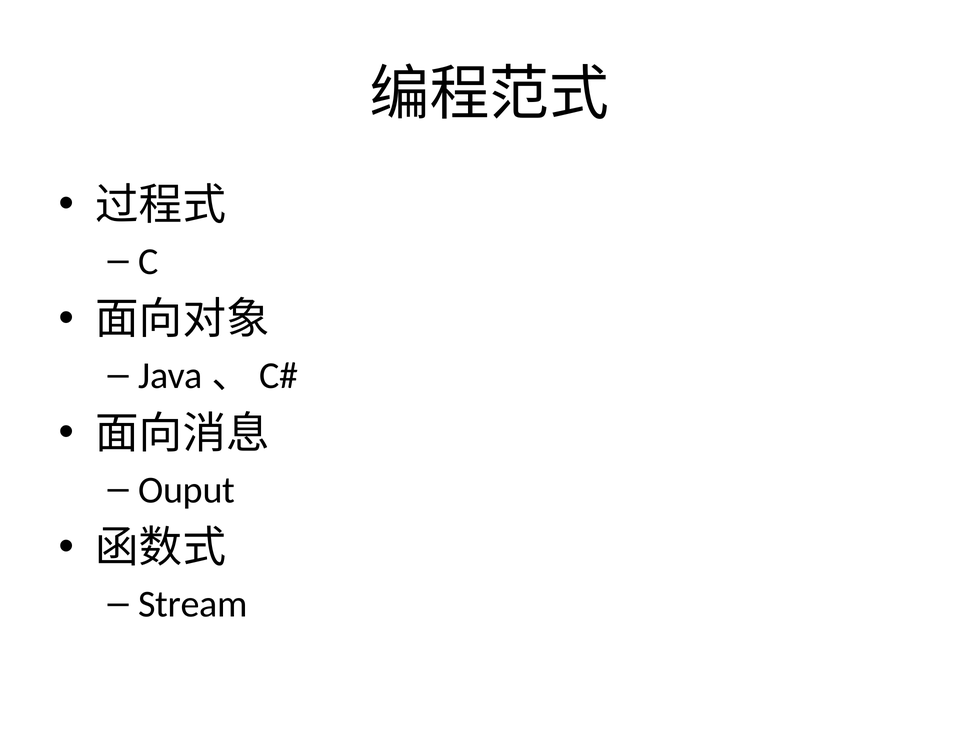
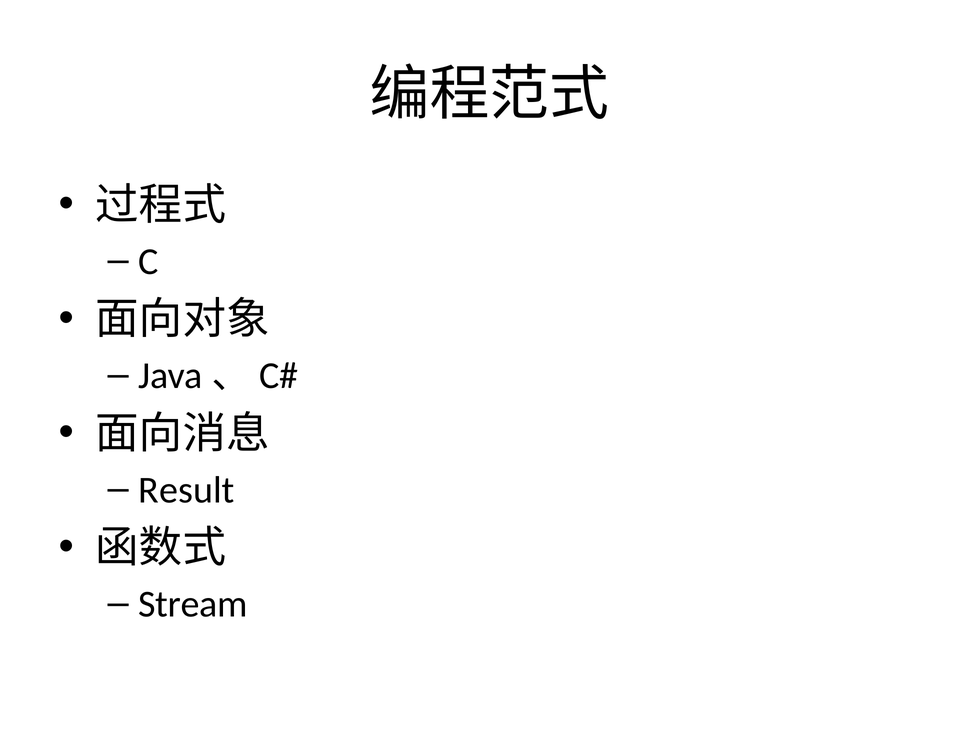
Ouput: Ouput -> Result
